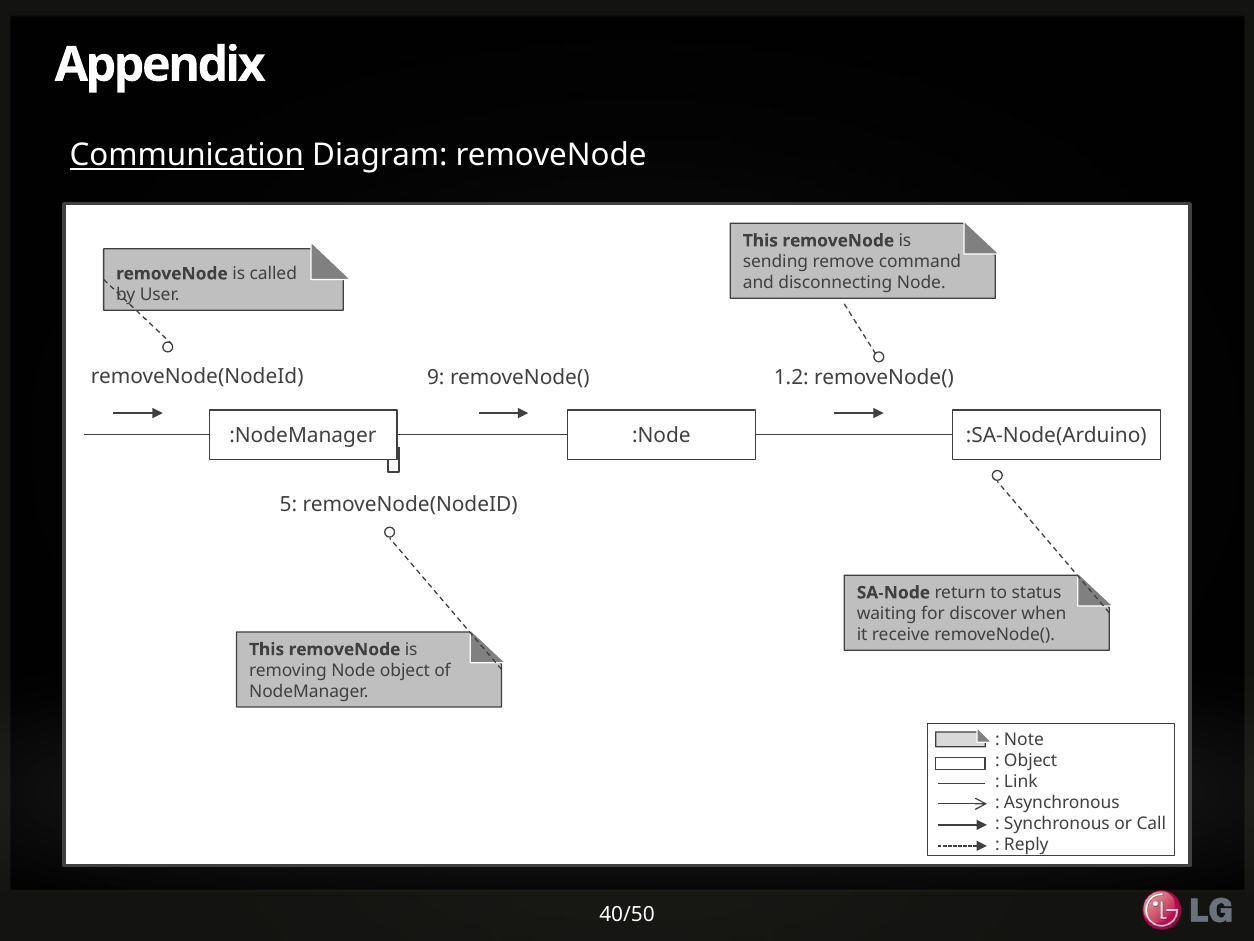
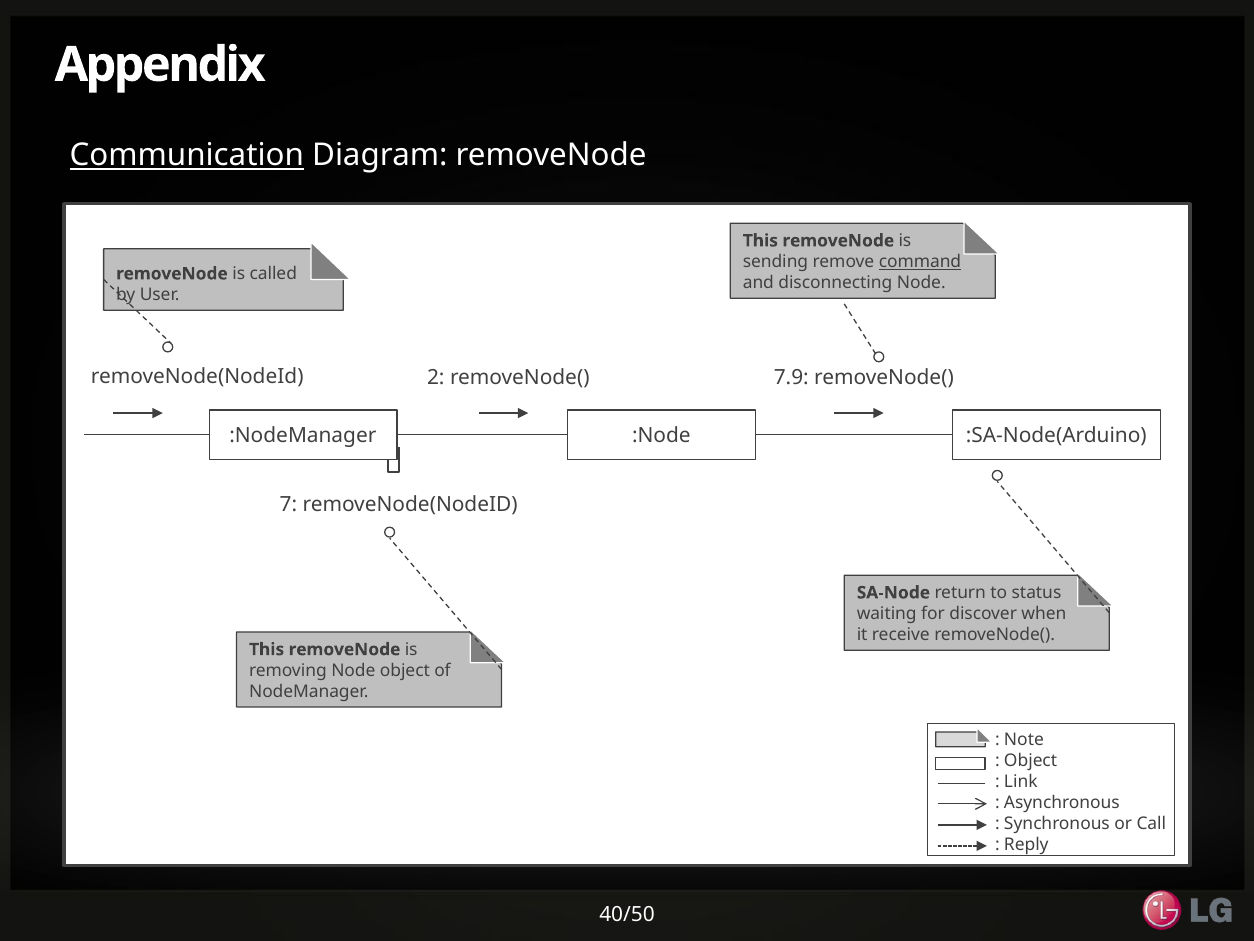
command underline: none -> present
9: 9 -> 2
1.2: 1.2 -> 7.9
5: 5 -> 7
